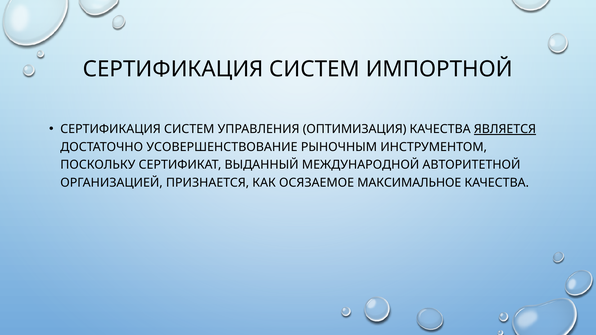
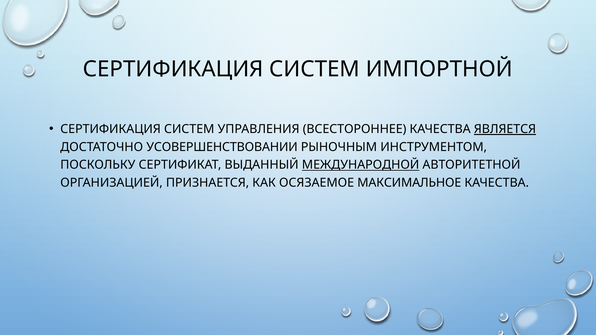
ОПТИМИЗАЦИЯ: ОПТИМИЗАЦИЯ -> ВСЕСТОРОННЕЕ
УСОВЕРШЕНСТВОВАНИЕ: УСОВЕРШЕНСТВОВАНИЕ -> УСОВЕРШЕНСТВОВАНИИ
МЕЖДУНАРОДНОЙ underline: none -> present
